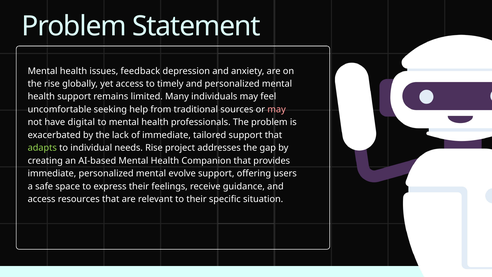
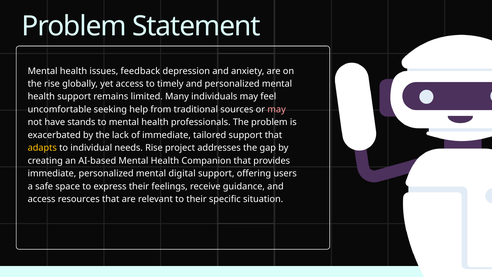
digital: digital -> stands
adapts colour: light green -> yellow
evolve: evolve -> digital
